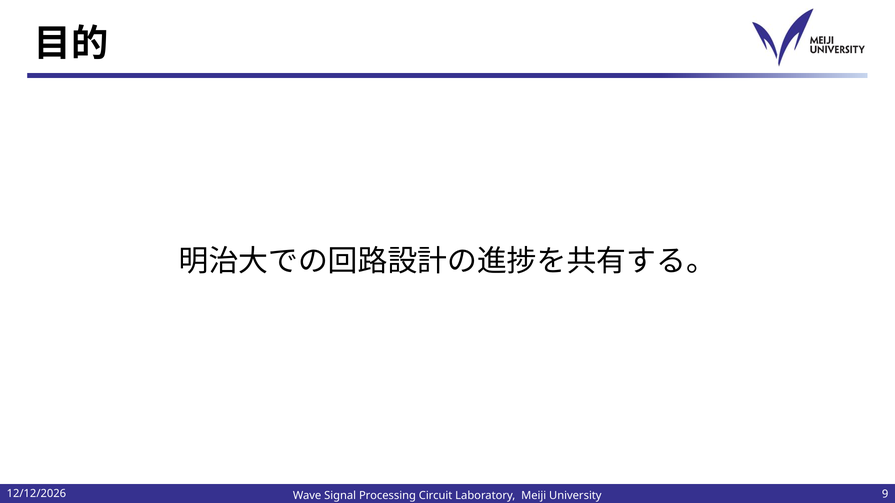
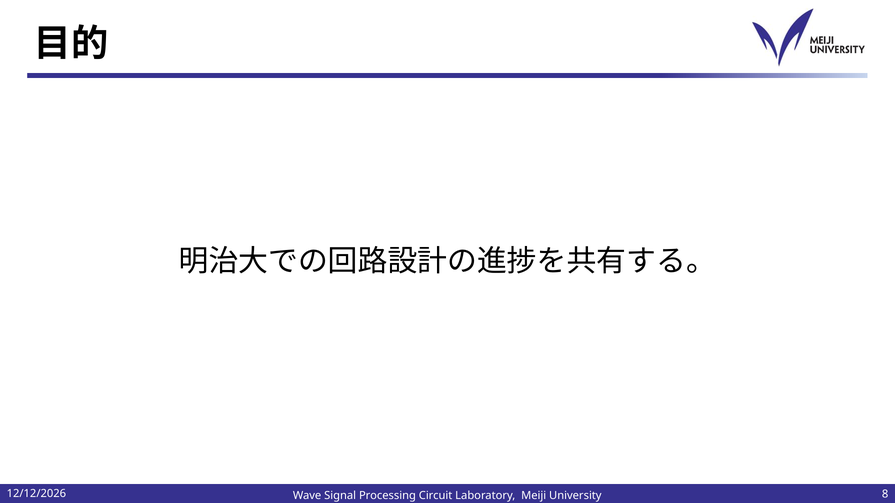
9: 9 -> 8
